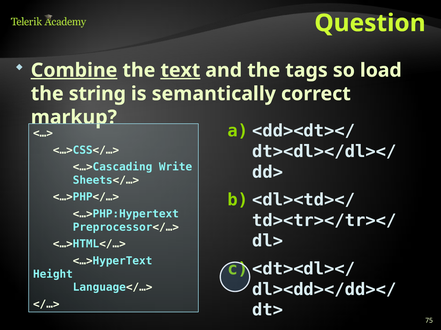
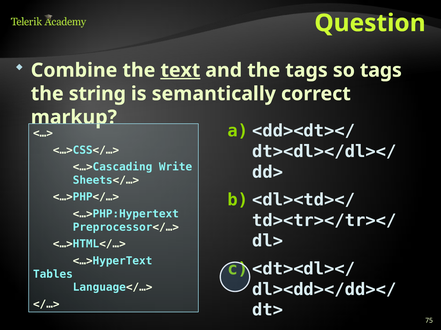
Combine underline: present -> none
so load: load -> tags
Height: Height -> Tables
